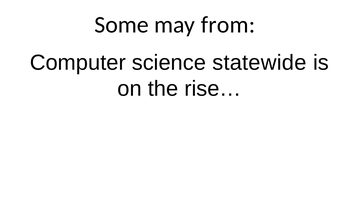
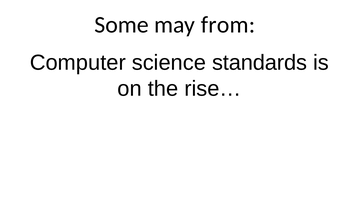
statewide: statewide -> standards
